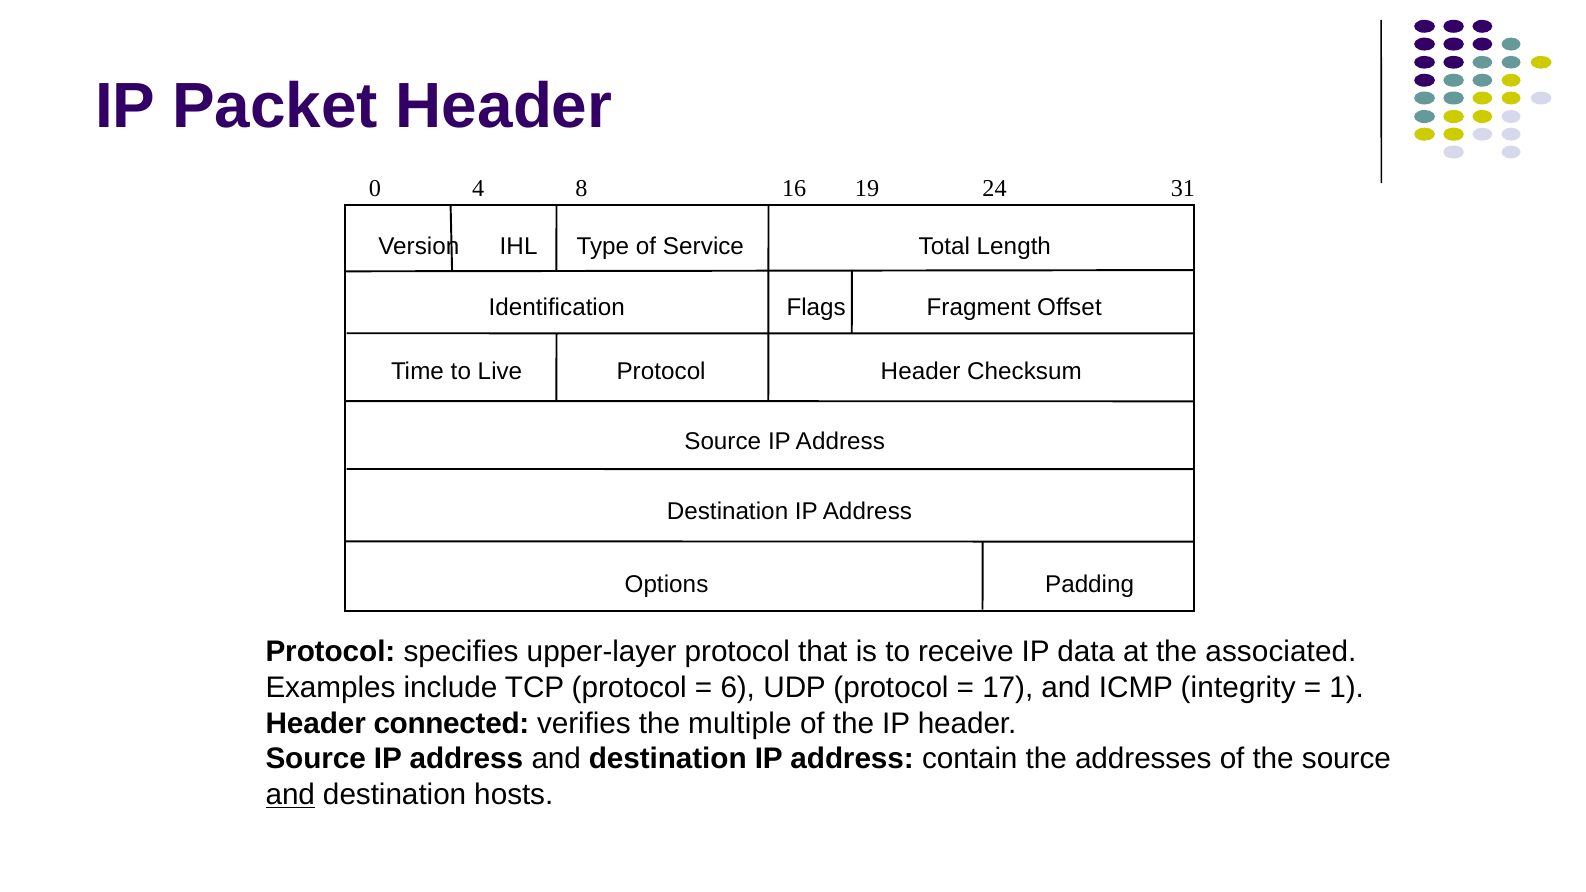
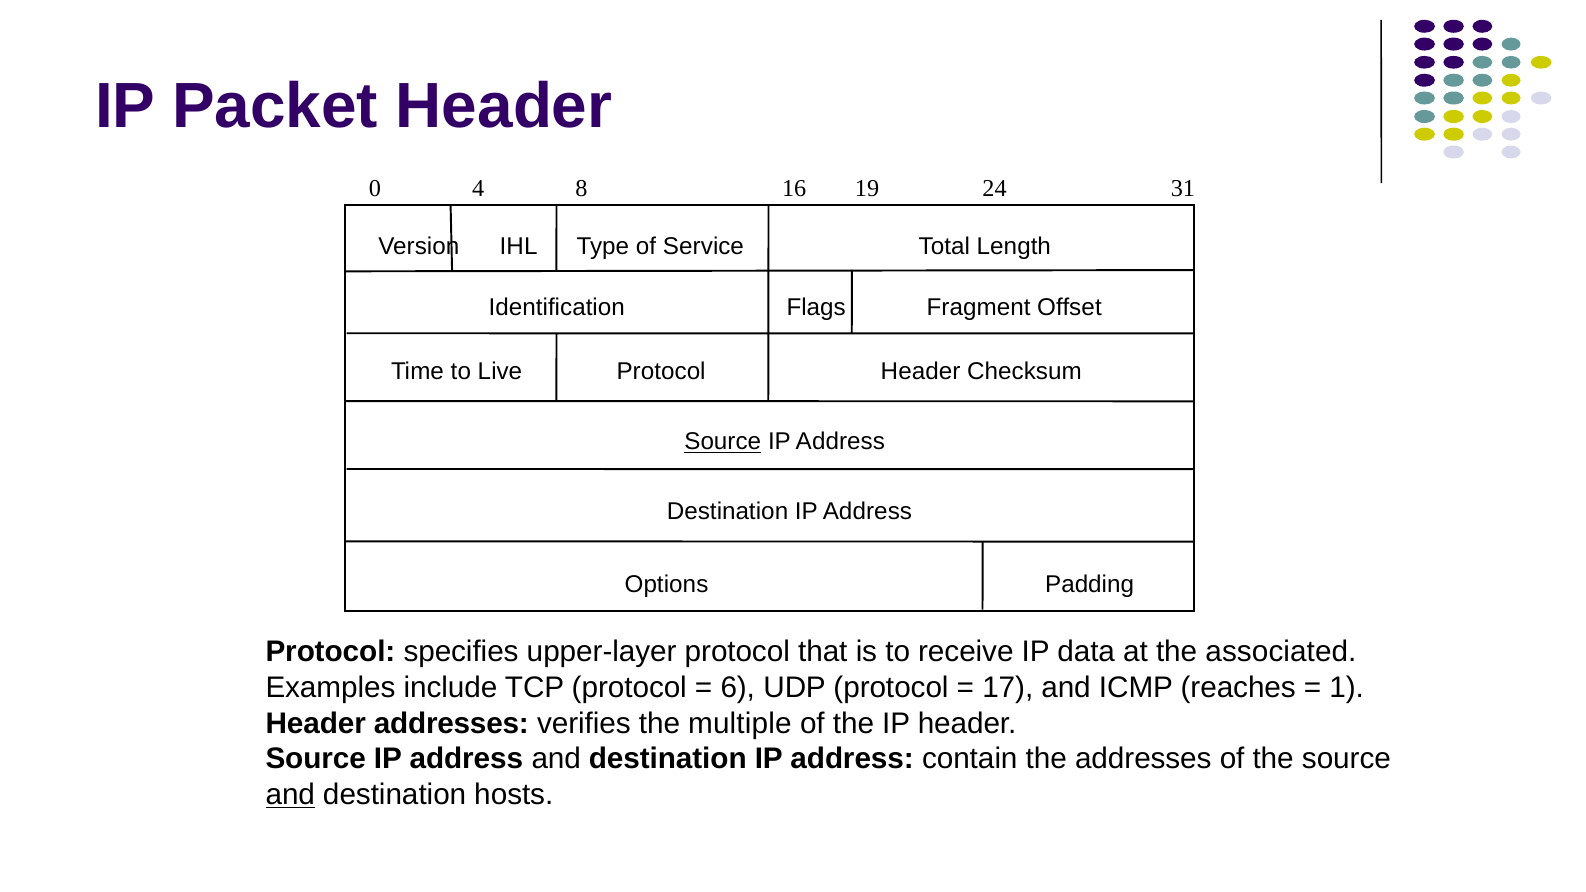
Source at (723, 442) underline: none -> present
integrity: integrity -> reaches
Header connected: connected -> addresses
